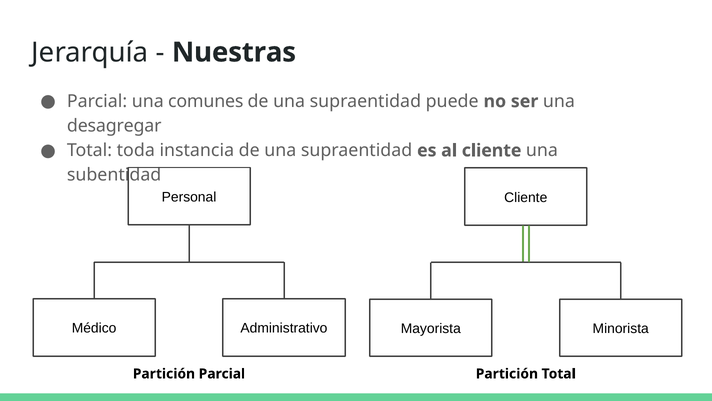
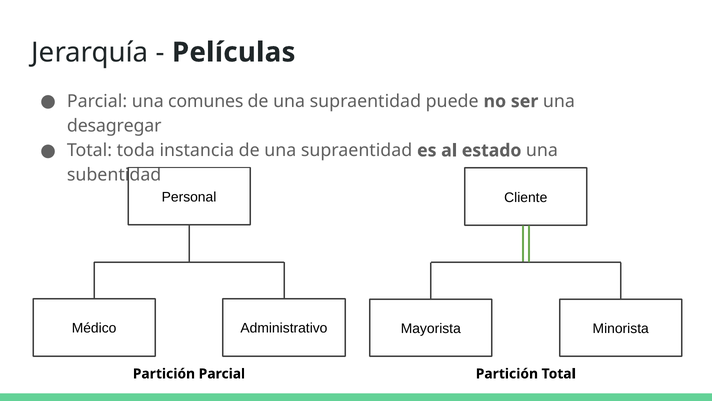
Nuestras: Nuestras -> Películas
al cliente: cliente -> estado
